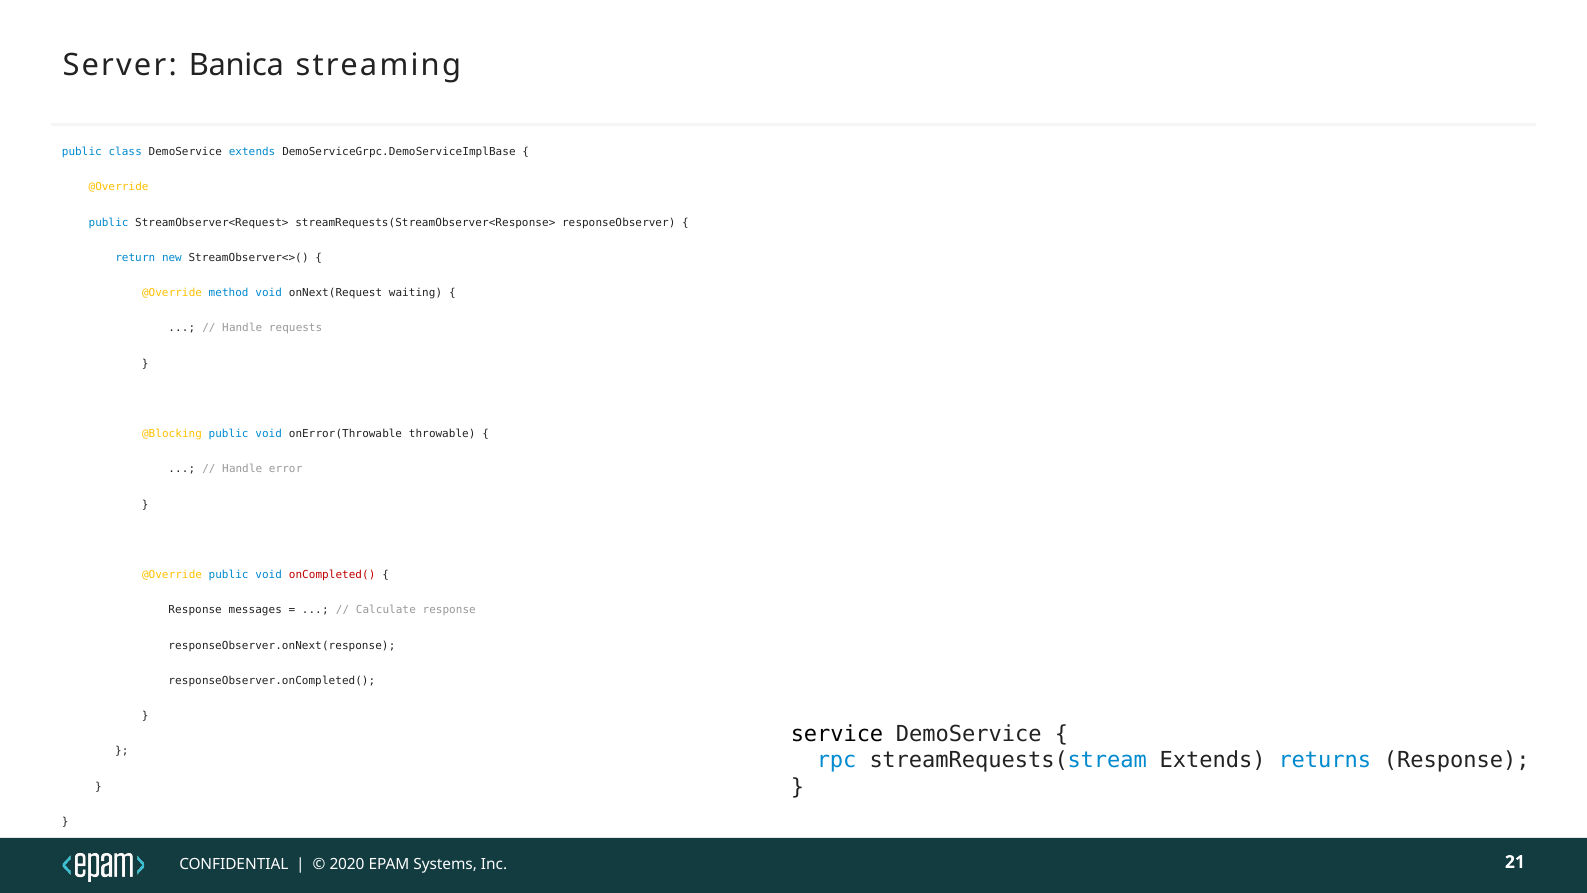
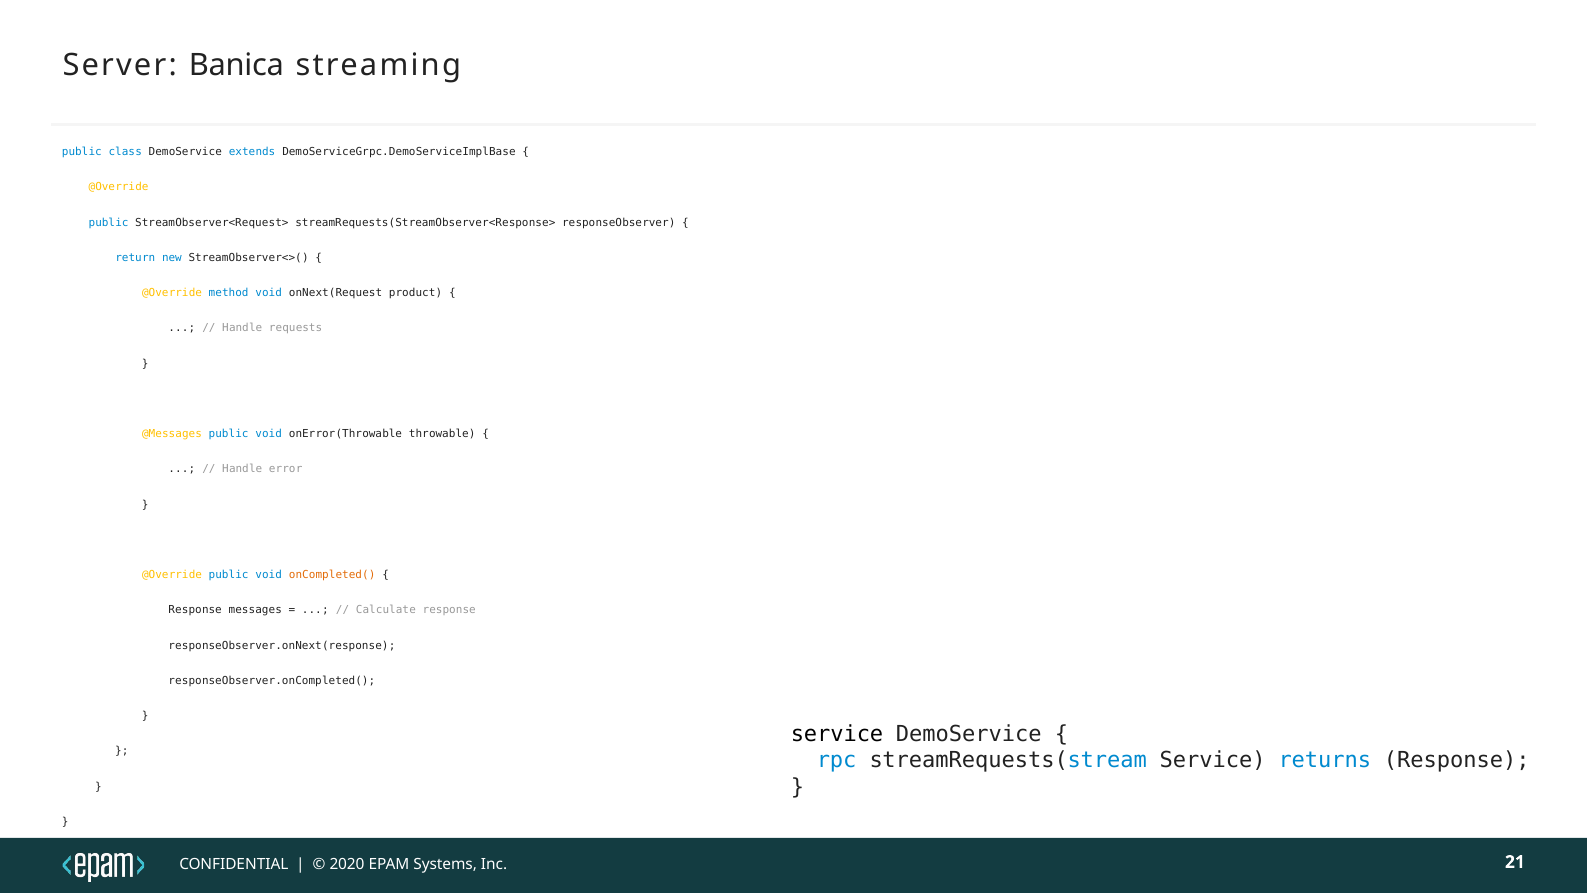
waiting: waiting -> product
@Blocking: @Blocking -> @Messages
onCompleted( colour: red -> orange
streamRequests(stream Extends: Extends -> Service
